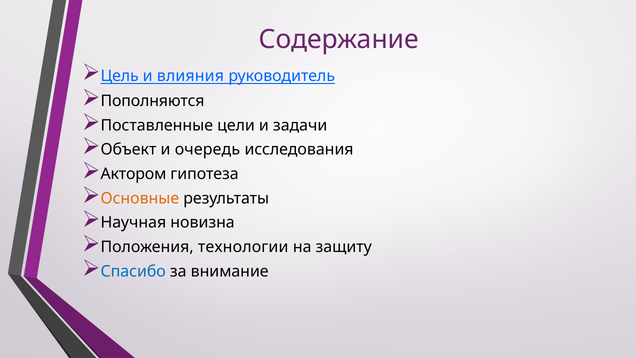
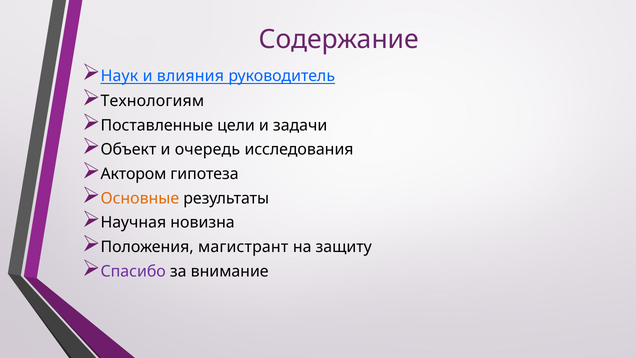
Цель: Цель -> Наук
Пополняются: Пополняются -> Технологиям
технологии: технологии -> магистрант
Спасибо colour: blue -> purple
